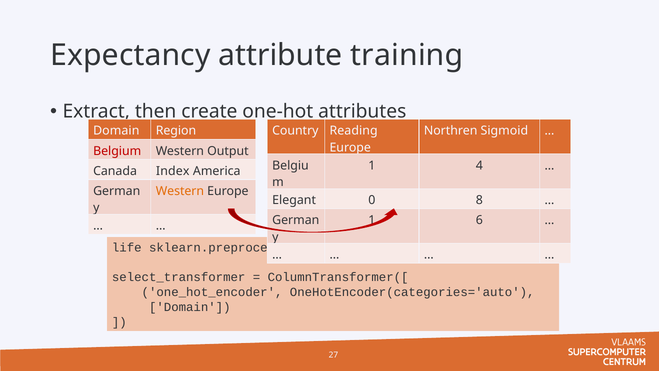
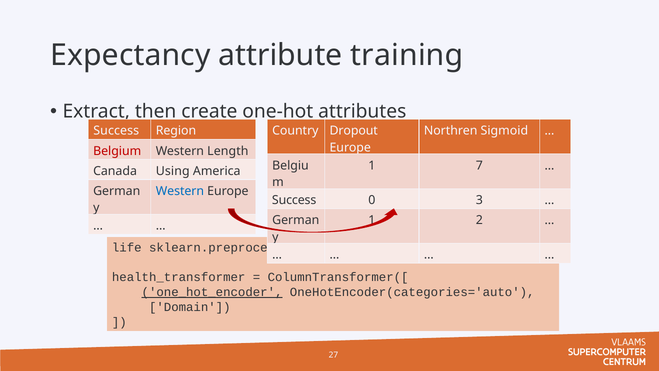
Domain at (116, 131): Domain -> Success
Reading: Reading -> Dropout
Output: Output -> Length
4: 4 -> 7
Index: Index -> Using
Western at (180, 191) colour: orange -> blue
Elegant at (294, 200): Elegant -> Success
8: 8 -> 3
6: 6 -> 2
select_transformer: select_transformer -> health_transformer
one_hot_encoder underline: none -> present
